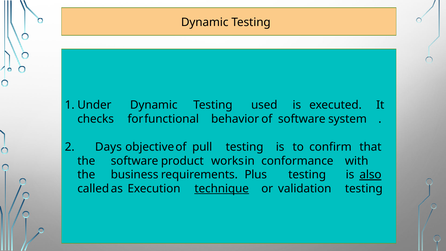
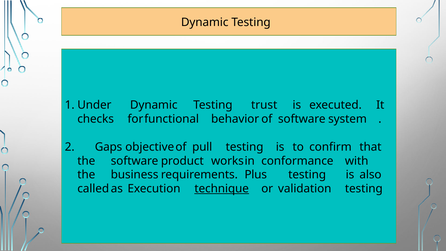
used: used -> trust
Days: Days -> Gaps
also underline: present -> none
